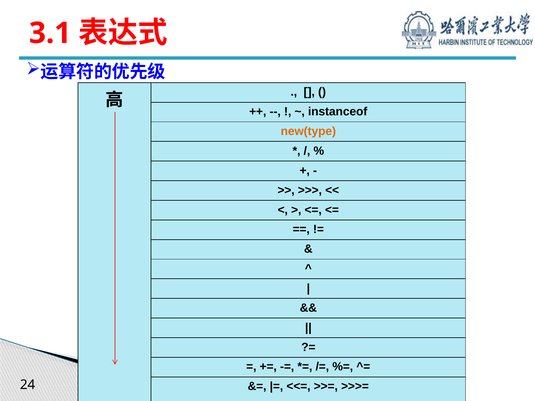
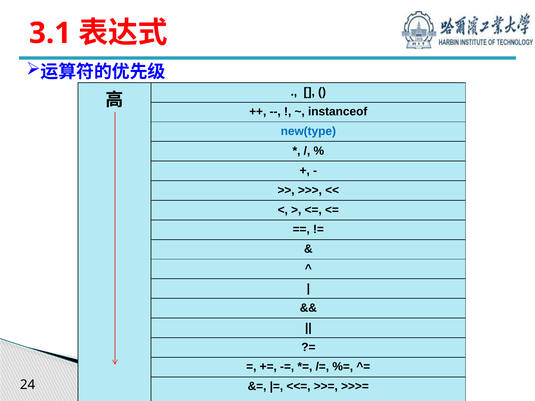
new(type colour: orange -> blue
